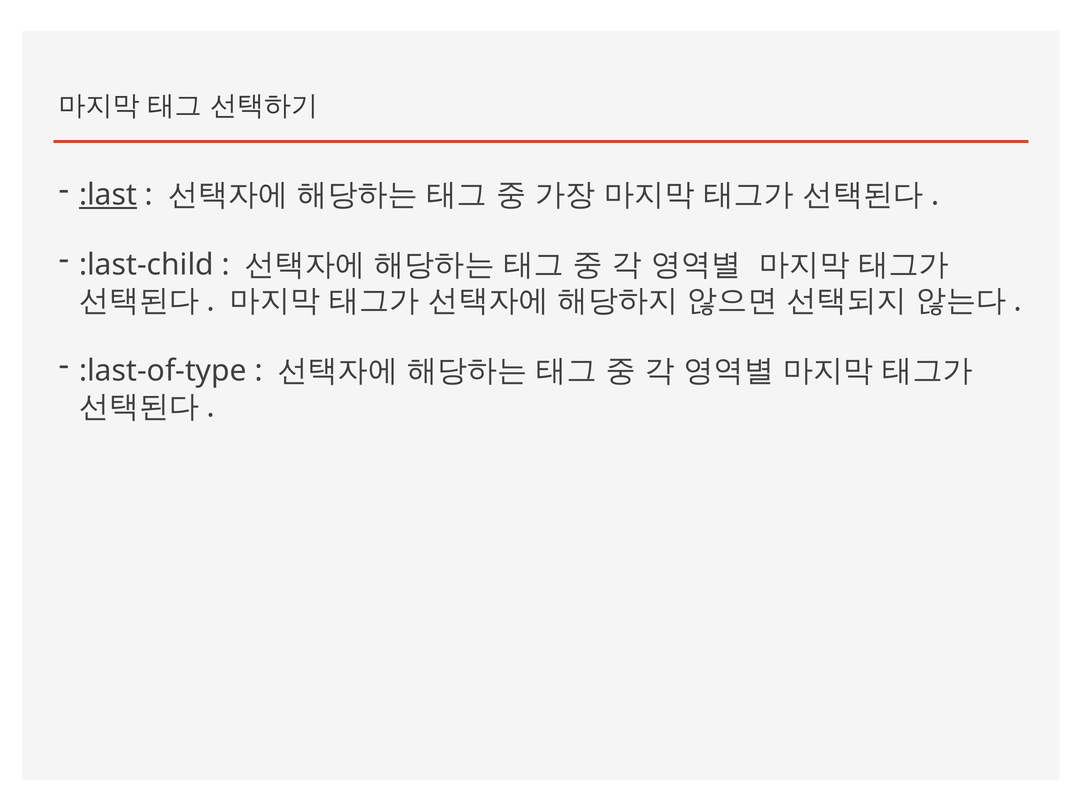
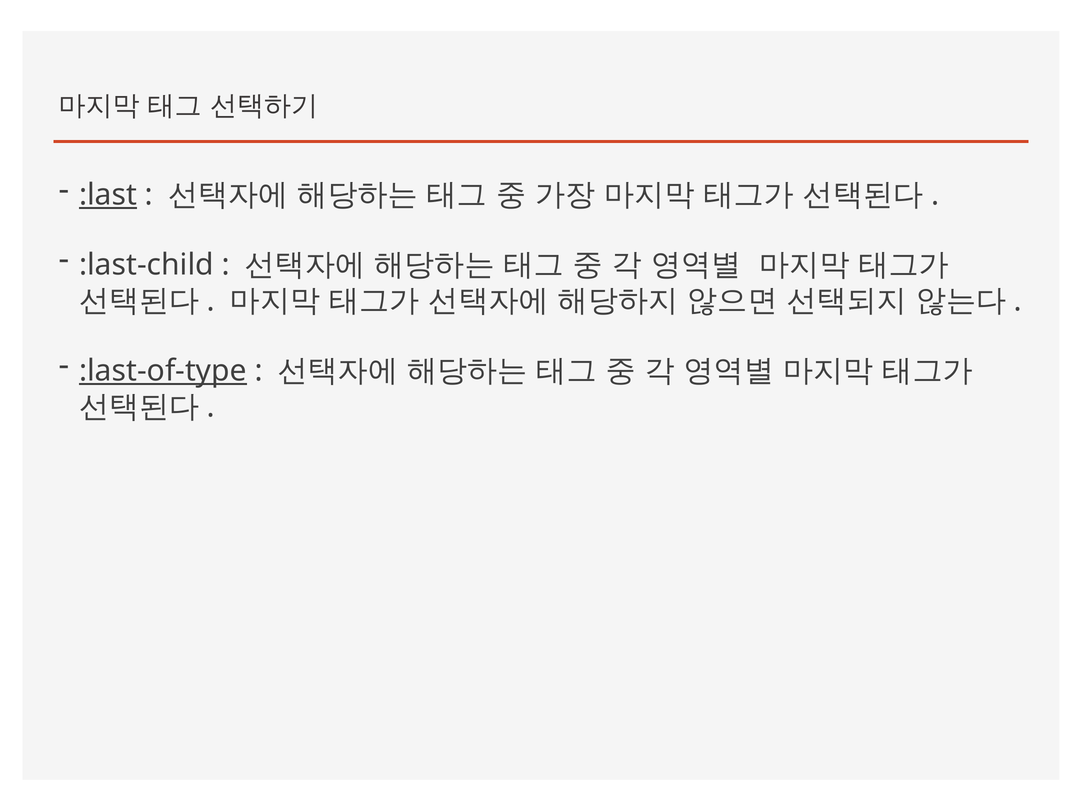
:last-of-type underline: none -> present
